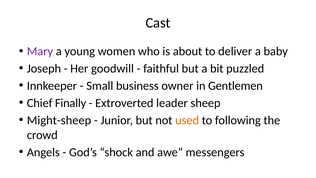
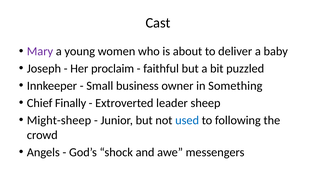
goodwill: goodwill -> proclaim
Gentlemen: Gentlemen -> Something
used colour: orange -> blue
